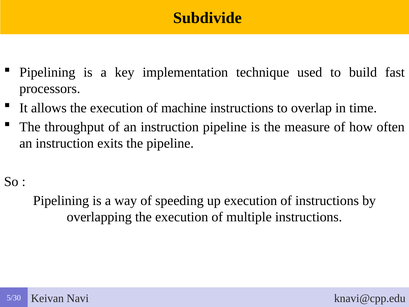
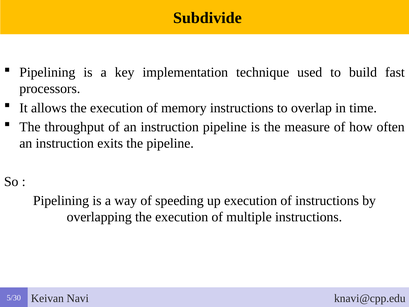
machine: machine -> memory
